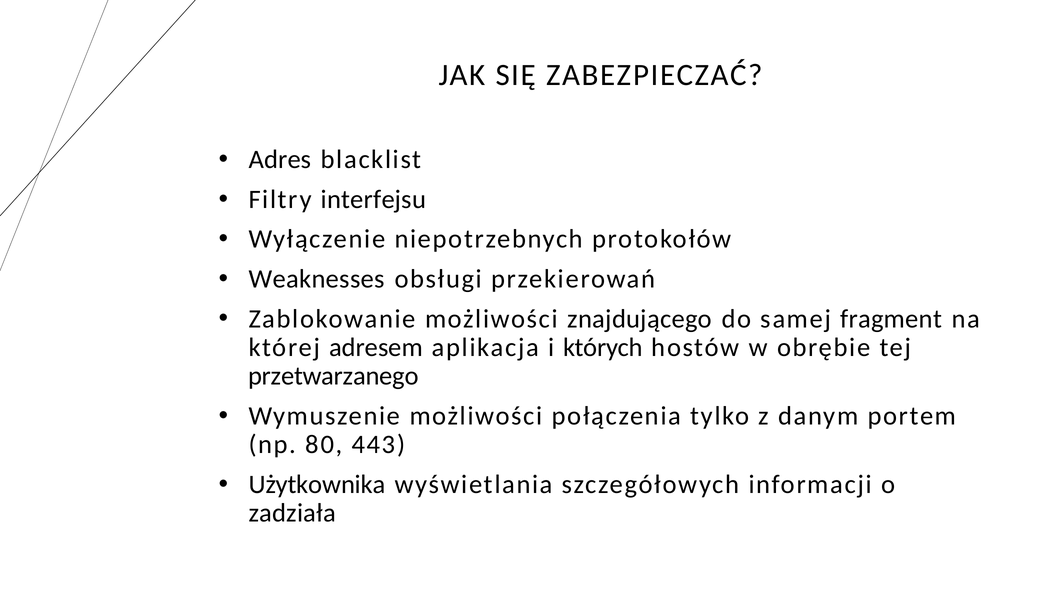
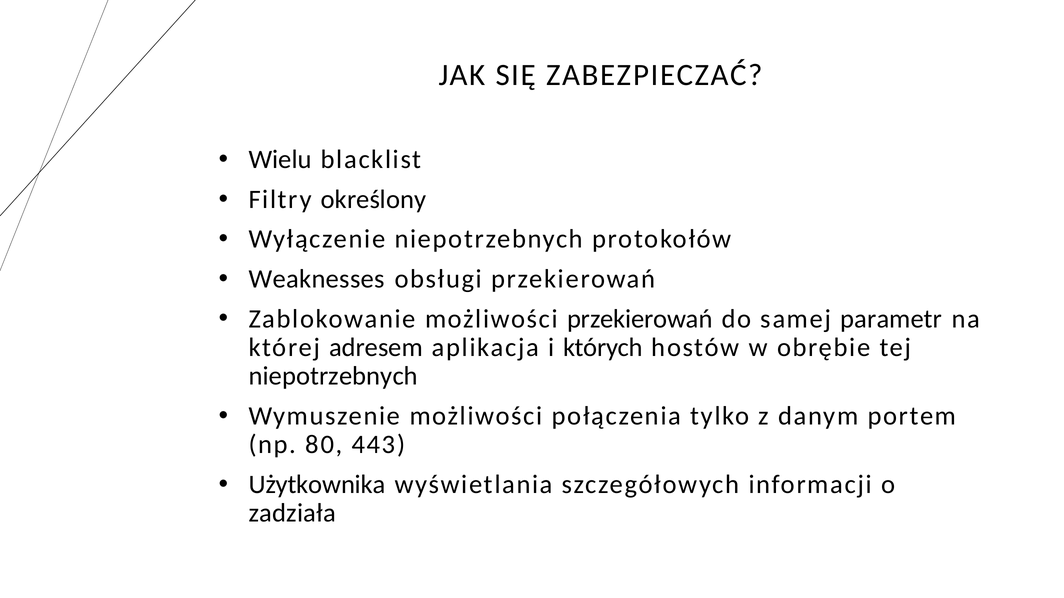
Adres: Adres -> Wielu
interfejsu: interfejsu -> określony
możliwości znajdującego: znajdującego -> przekierowań
fragment: fragment -> parametr
przetwarzanego at (333, 376): przetwarzanego -> niepotrzebnych
